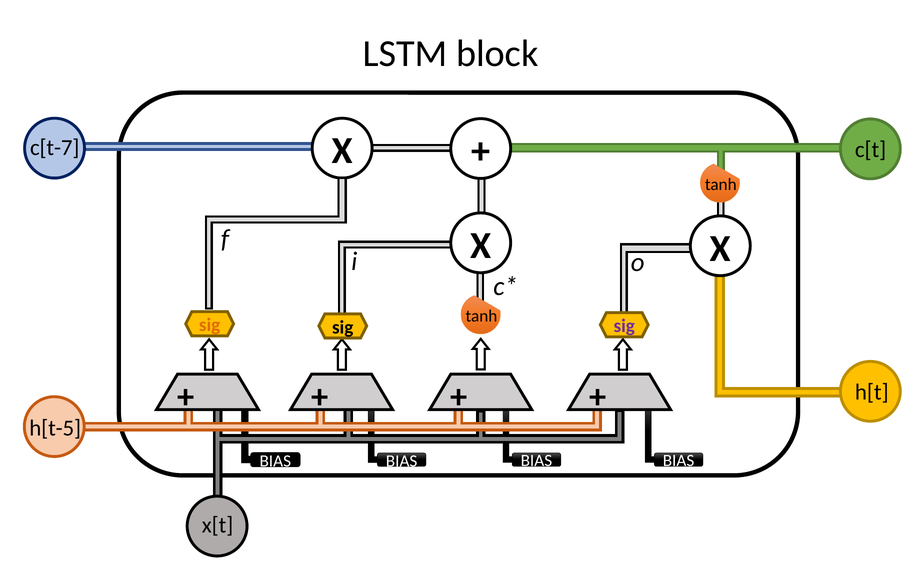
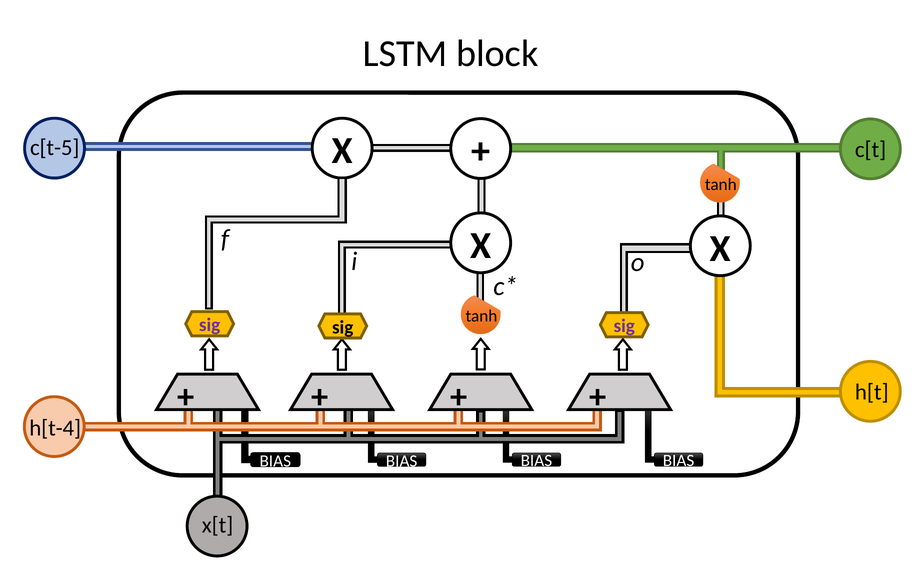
c[t-7: c[t-7 -> c[t-5
sig at (210, 325) colour: orange -> purple
h[t-5: h[t-5 -> h[t-4
